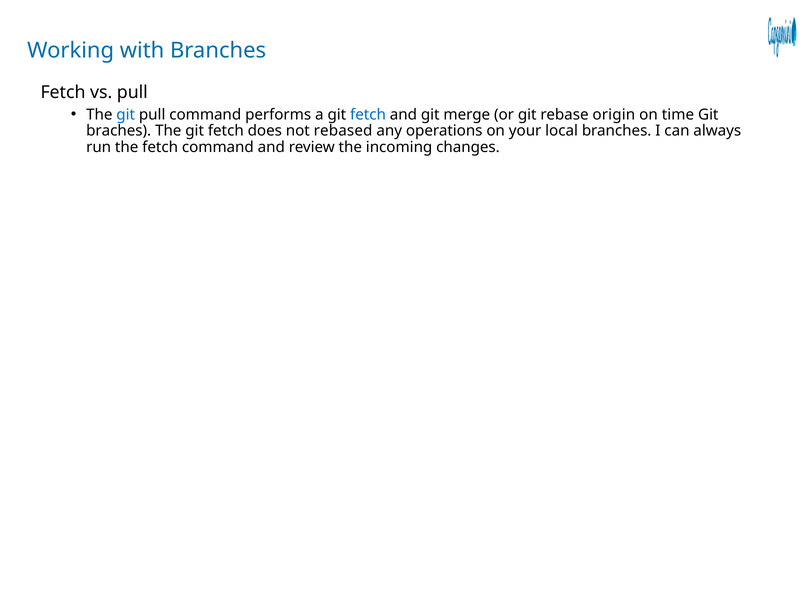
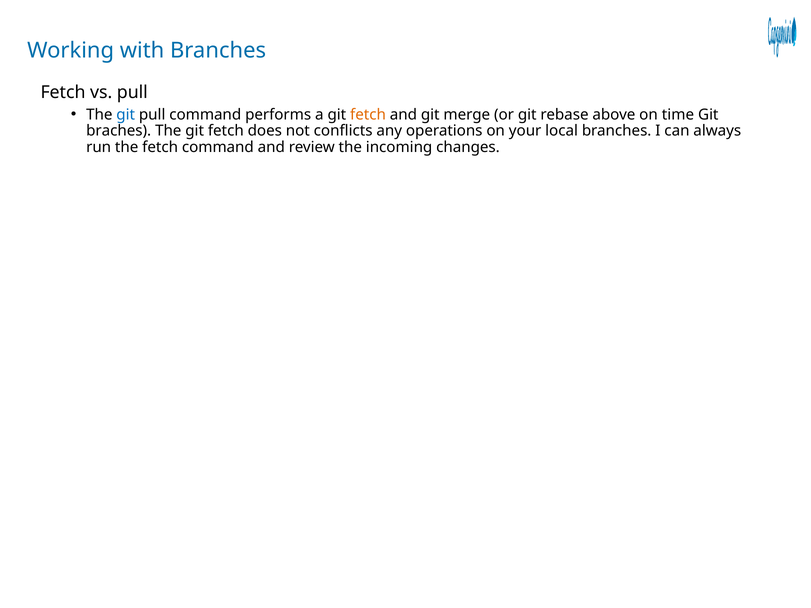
fetch at (368, 115) colour: blue -> orange
origin: origin -> above
rebased: rebased -> conflicts
